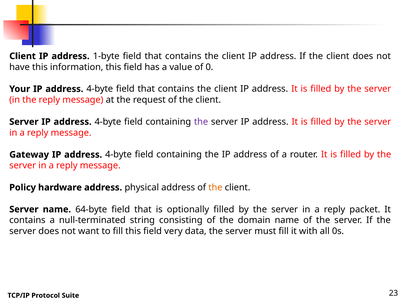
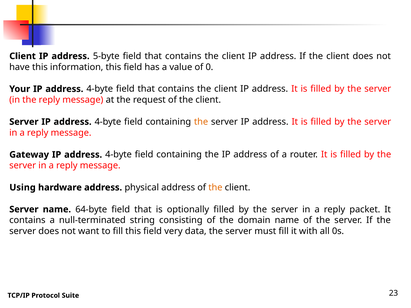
1-byte: 1-byte -> 5-byte
the at (201, 122) colour: purple -> orange
Policy: Policy -> Using
